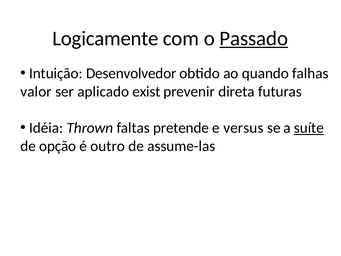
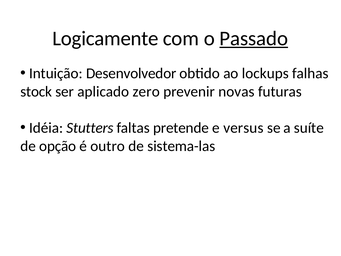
quando: quando -> lockups
valor: valor -> stock
exist: exist -> zero
direta: direta -> novas
Thrown: Thrown -> Stutters
suíte underline: present -> none
assume-las: assume-las -> sistema-las
